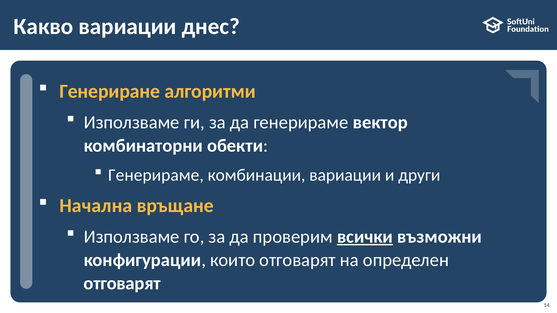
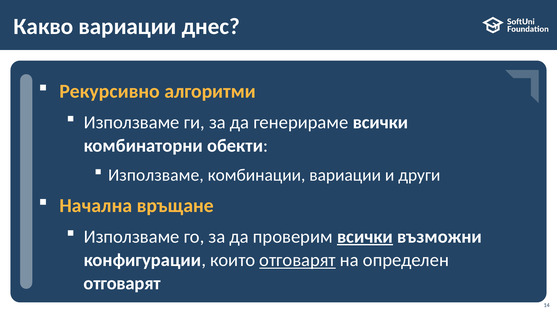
Генериране: Генериране -> Рекурсивно
генерираме вектор: вектор -> всички
Генерираме at (156, 175): Генерираме -> Използваме
отговарят at (298, 260) underline: none -> present
